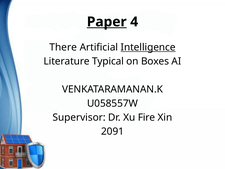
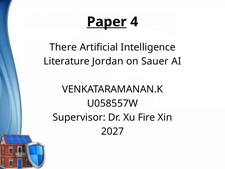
Intelligence underline: present -> none
Typical: Typical -> Jordan
Boxes: Boxes -> Sauer
2091: 2091 -> 2027
